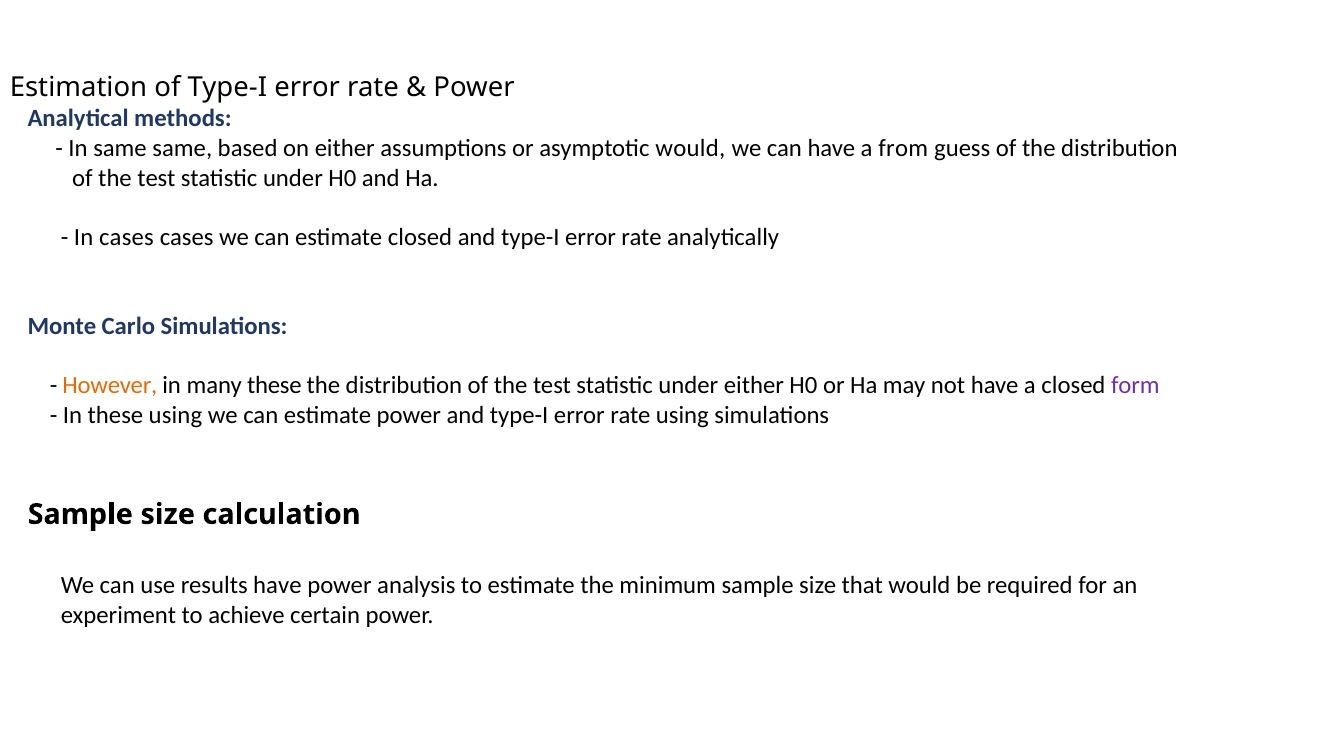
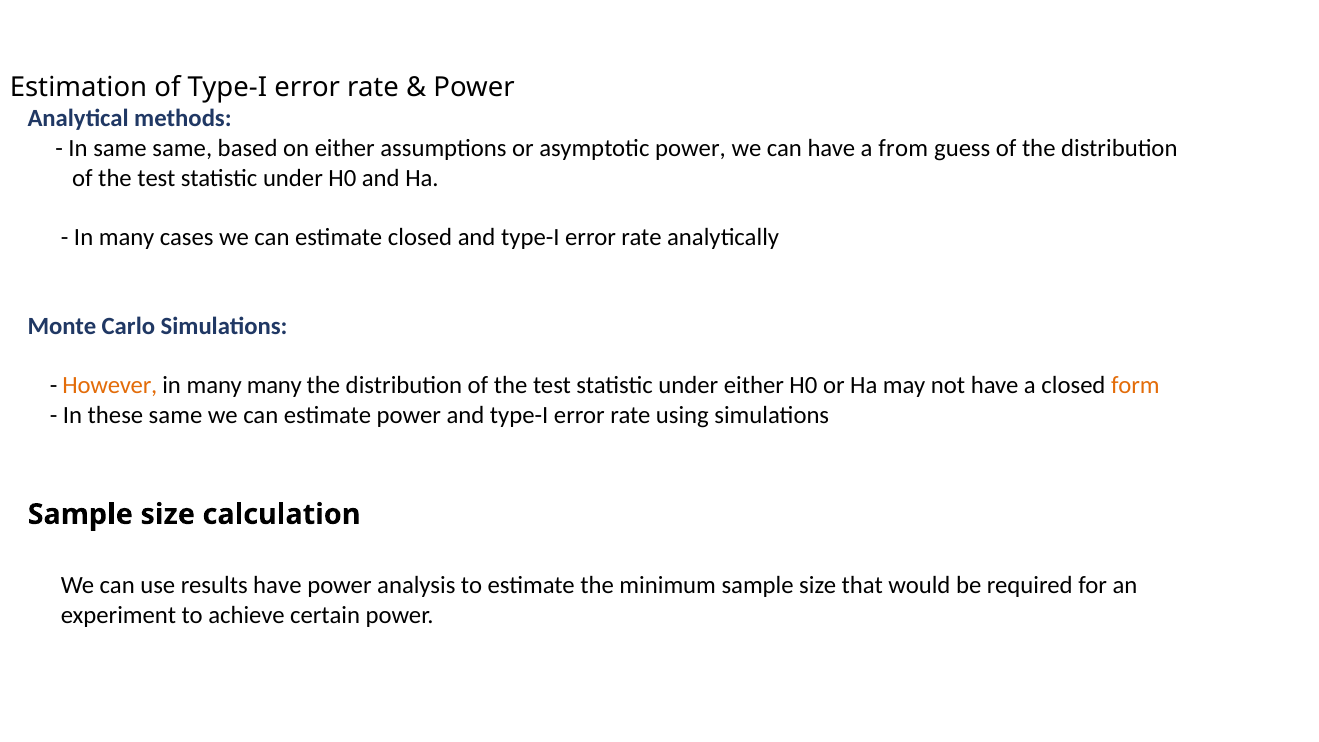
asymptotic would: would -> power
cases at (126, 237): cases -> many
many these: these -> many
form colour: purple -> orange
these using: using -> same
